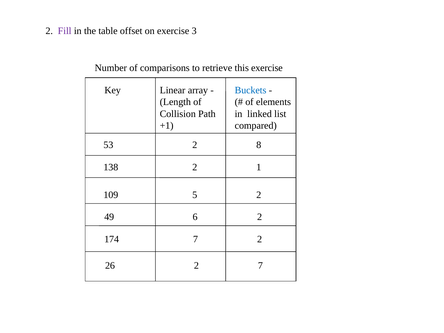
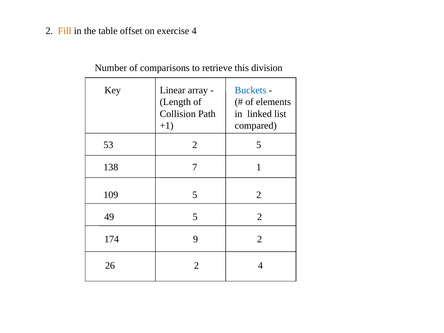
Fill colour: purple -> orange
exercise 3: 3 -> 4
this exercise: exercise -> division
2 8: 8 -> 5
138 2: 2 -> 7
49 6: 6 -> 5
174 7: 7 -> 9
2 7: 7 -> 4
